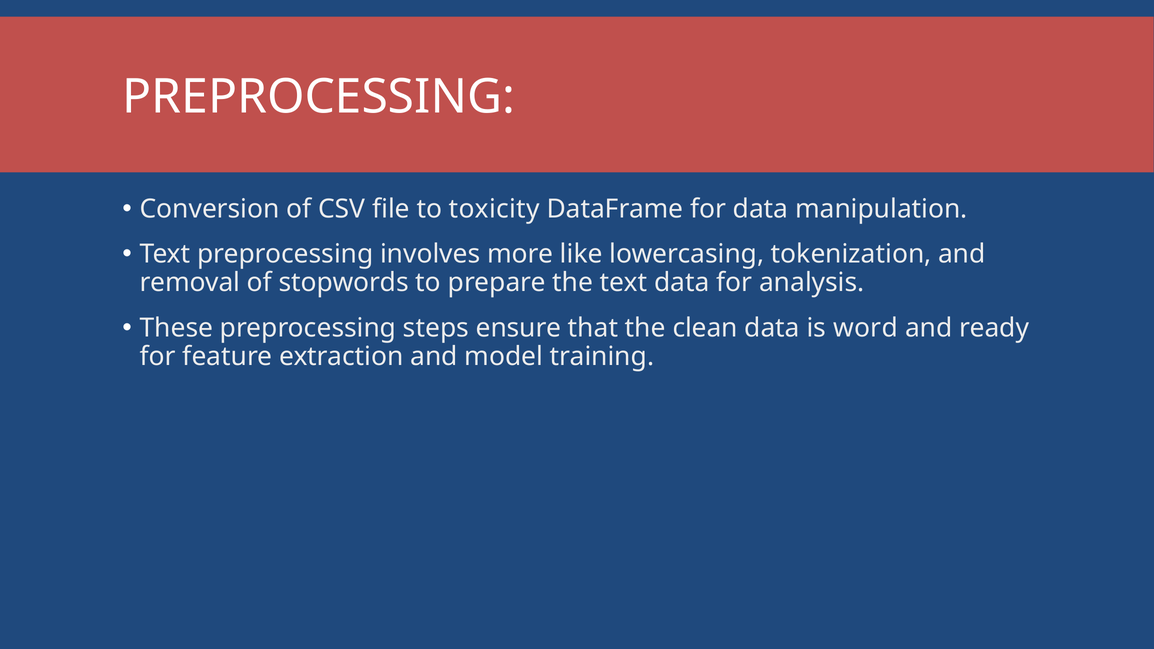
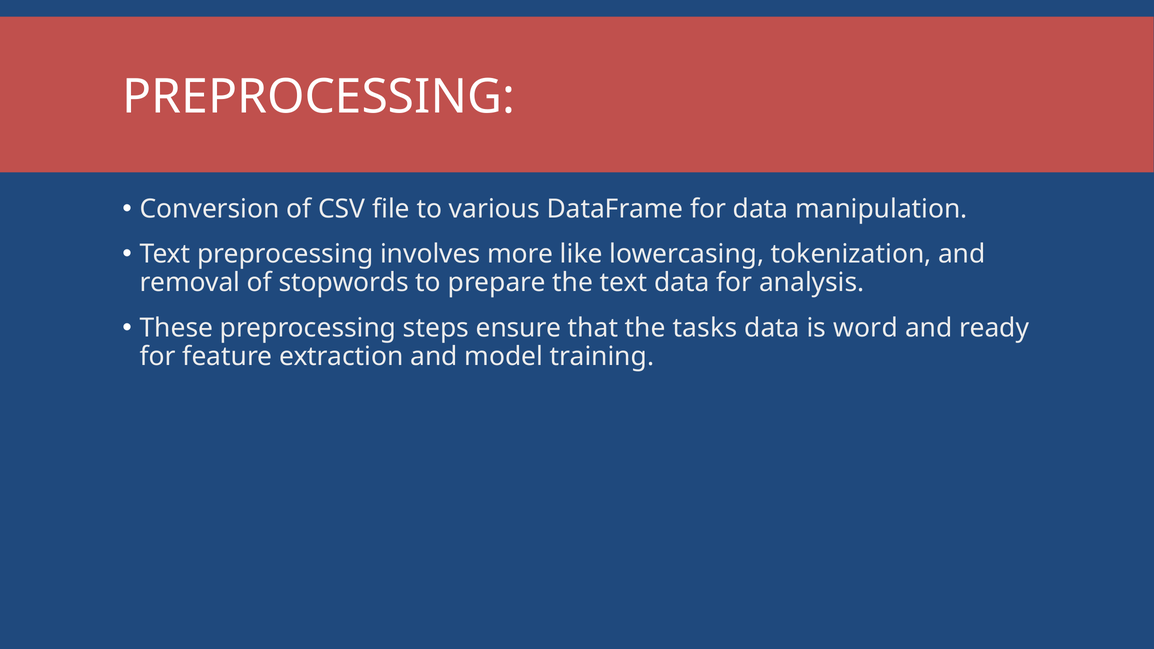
toxicity: toxicity -> various
clean: clean -> tasks
